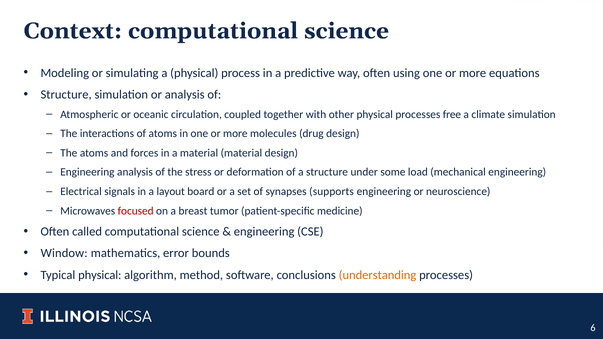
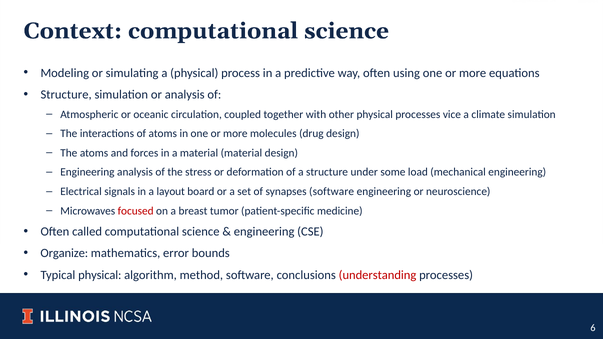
free: free -> vice
synapses supports: supports -> software
Window: Window -> Organize
understanding colour: orange -> red
